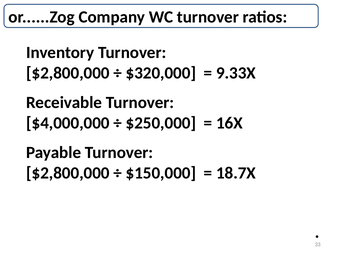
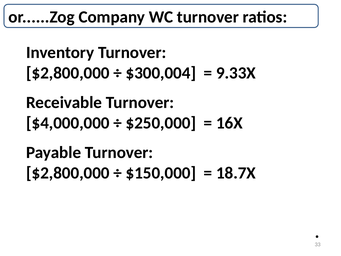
$320,000: $320,000 -> $300,004
